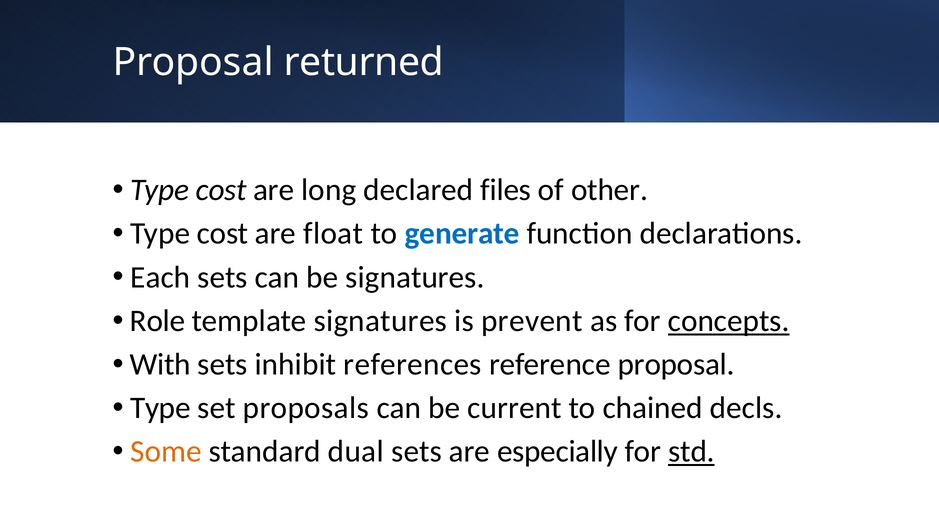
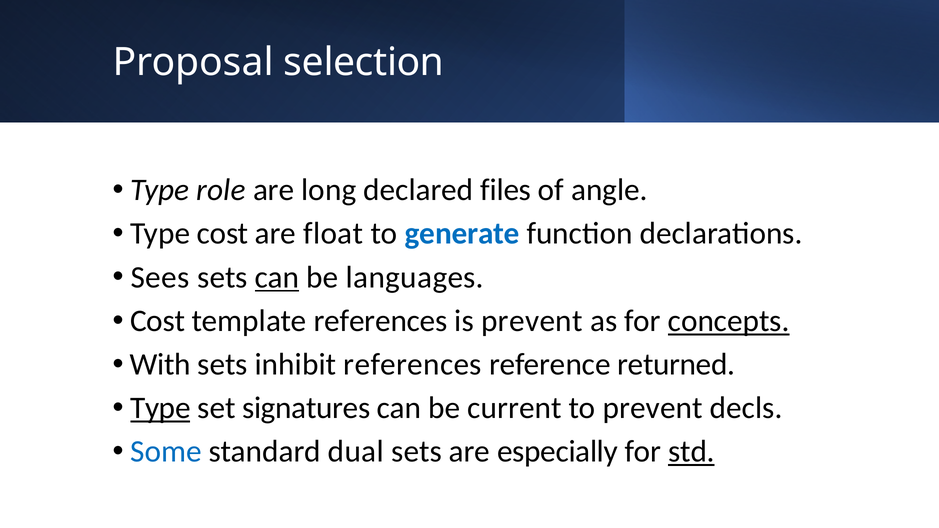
returned: returned -> selection
cost at (221, 190): cost -> role
other: other -> angle
Each: Each -> Sees
can at (277, 277) underline: none -> present
be signatures: signatures -> languages
Role at (158, 321): Role -> Cost
template signatures: signatures -> references
reference proposal: proposal -> returned
Type at (160, 408) underline: none -> present
proposals: proposals -> signatures
to chained: chained -> prevent
Some colour: orange -> blue
